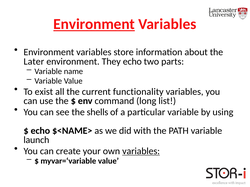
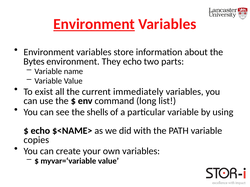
Later: Later -> Bytes
functionality: functionality -> immediately
launch: launch -> copies
variables at (141, 151) underline: present -> none
